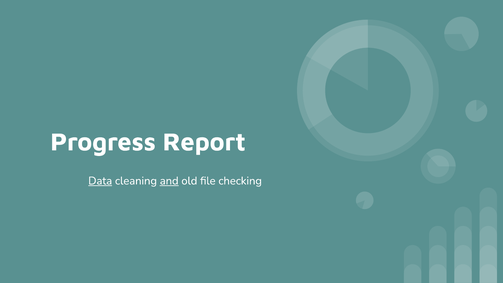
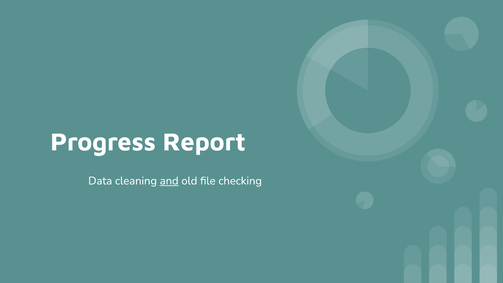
Data underline: present -> none
